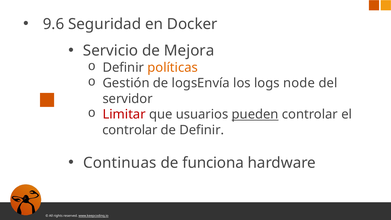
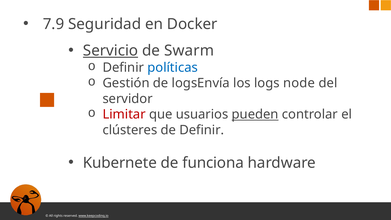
9.6: 9.6 -> 7.9
Servicio underline: none -> present
Mejora: Mejora -> Swarm
políticas colour: orange -> blue
controlar at (130, 130): controlar -> clústeres
Continuas: Continuas -> Kubernete
